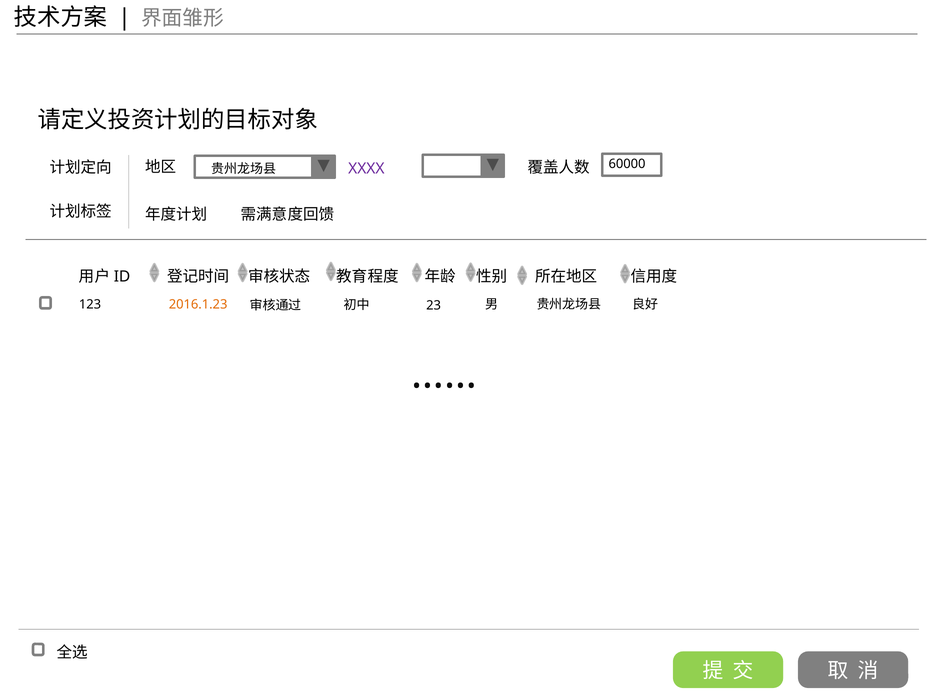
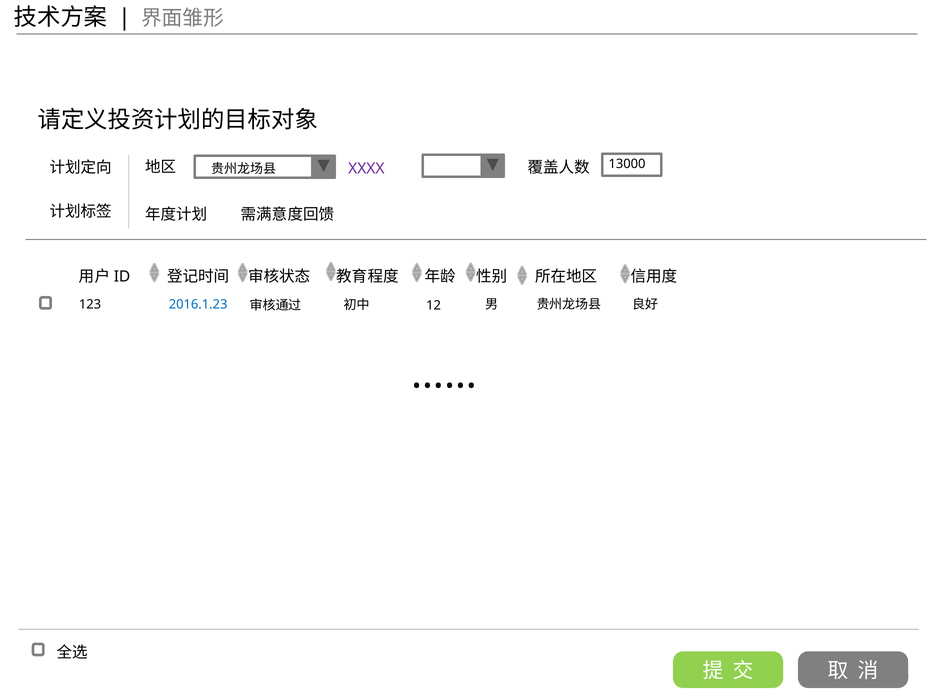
60000: 60000 -> 13000
2016.1.23 colour: orange -> blue
23: 23 -> 12
